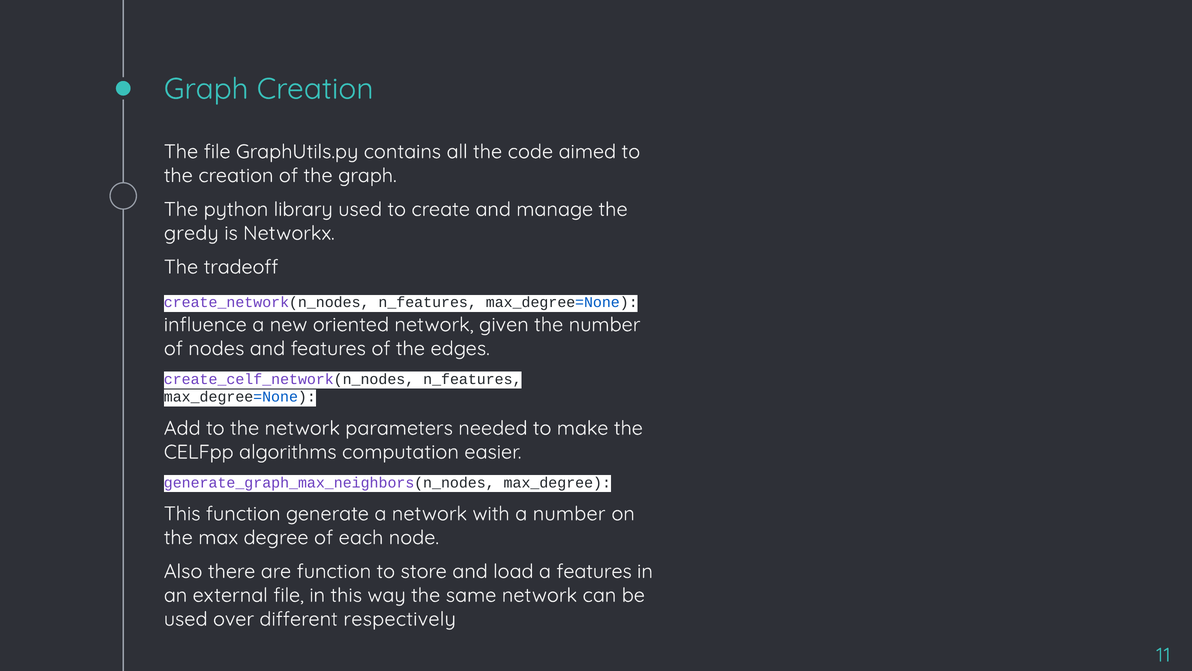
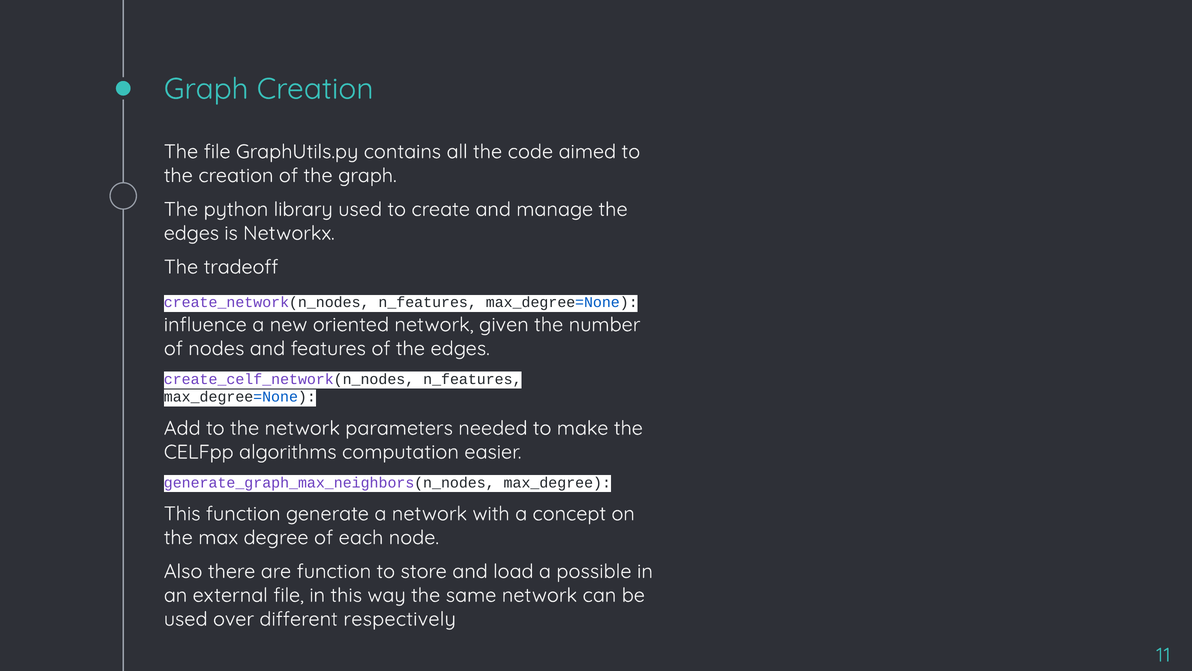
gredy at (191, 233): gredy -> edges
a number: number -> concept
a features: features -> possible
